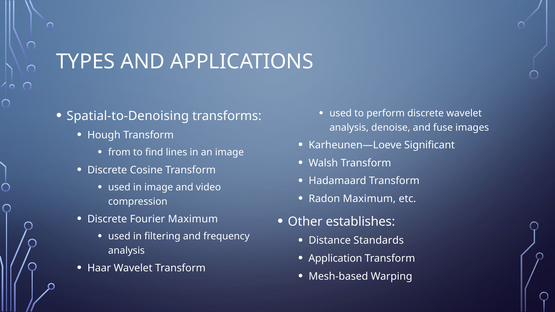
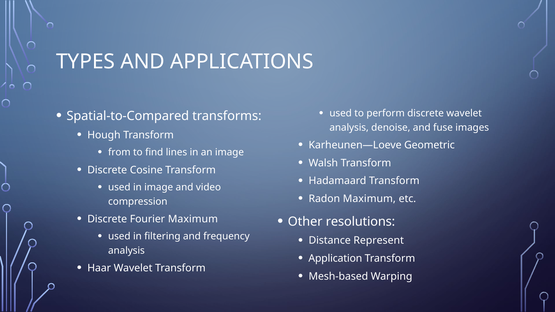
Spatial-to-Denoising: Spatial-to-Denoising -> Spatial-to-Compared
Significant: Significant -> Geometric
establishes: establishes -> resolutions
Standards: Standards -> Represent
